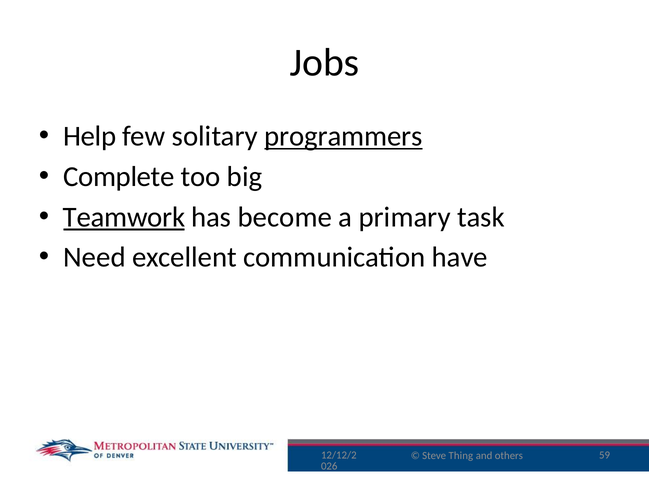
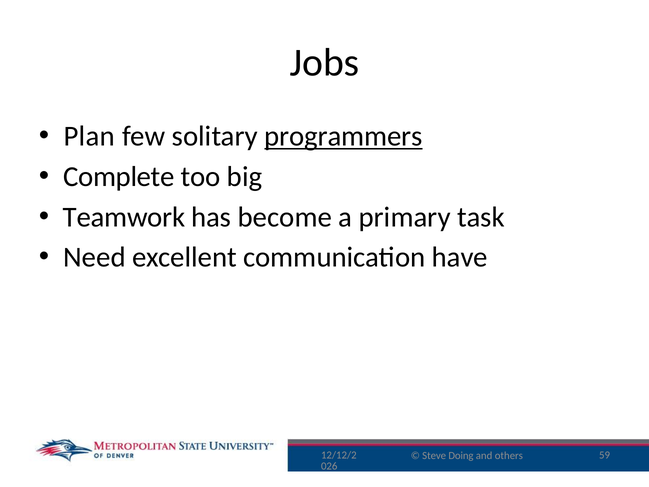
Help: Help -> Plan
Teamwork underline: present -> none
Thing: Thing -> Doing
